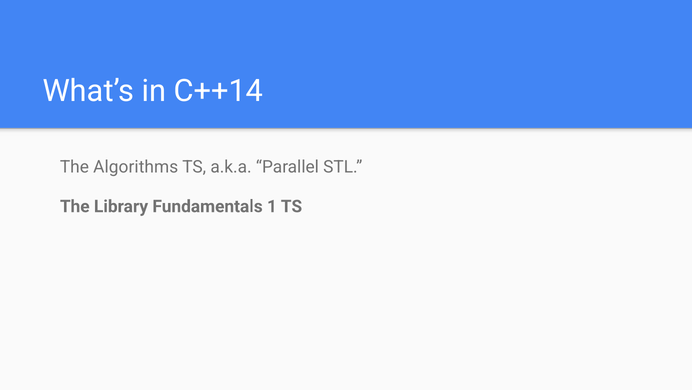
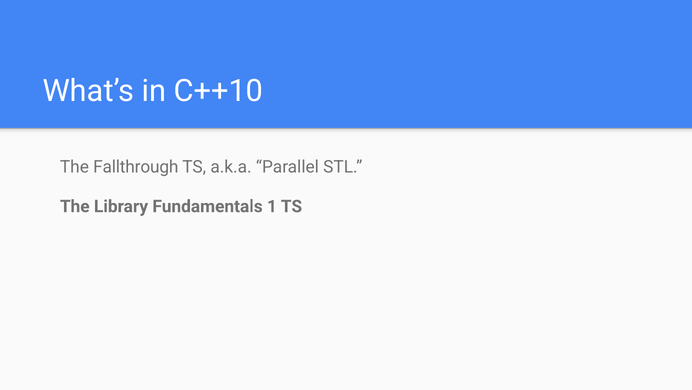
C++14: C++14 -> C++10
Algorithms: Algorithms -> Fallthrough
